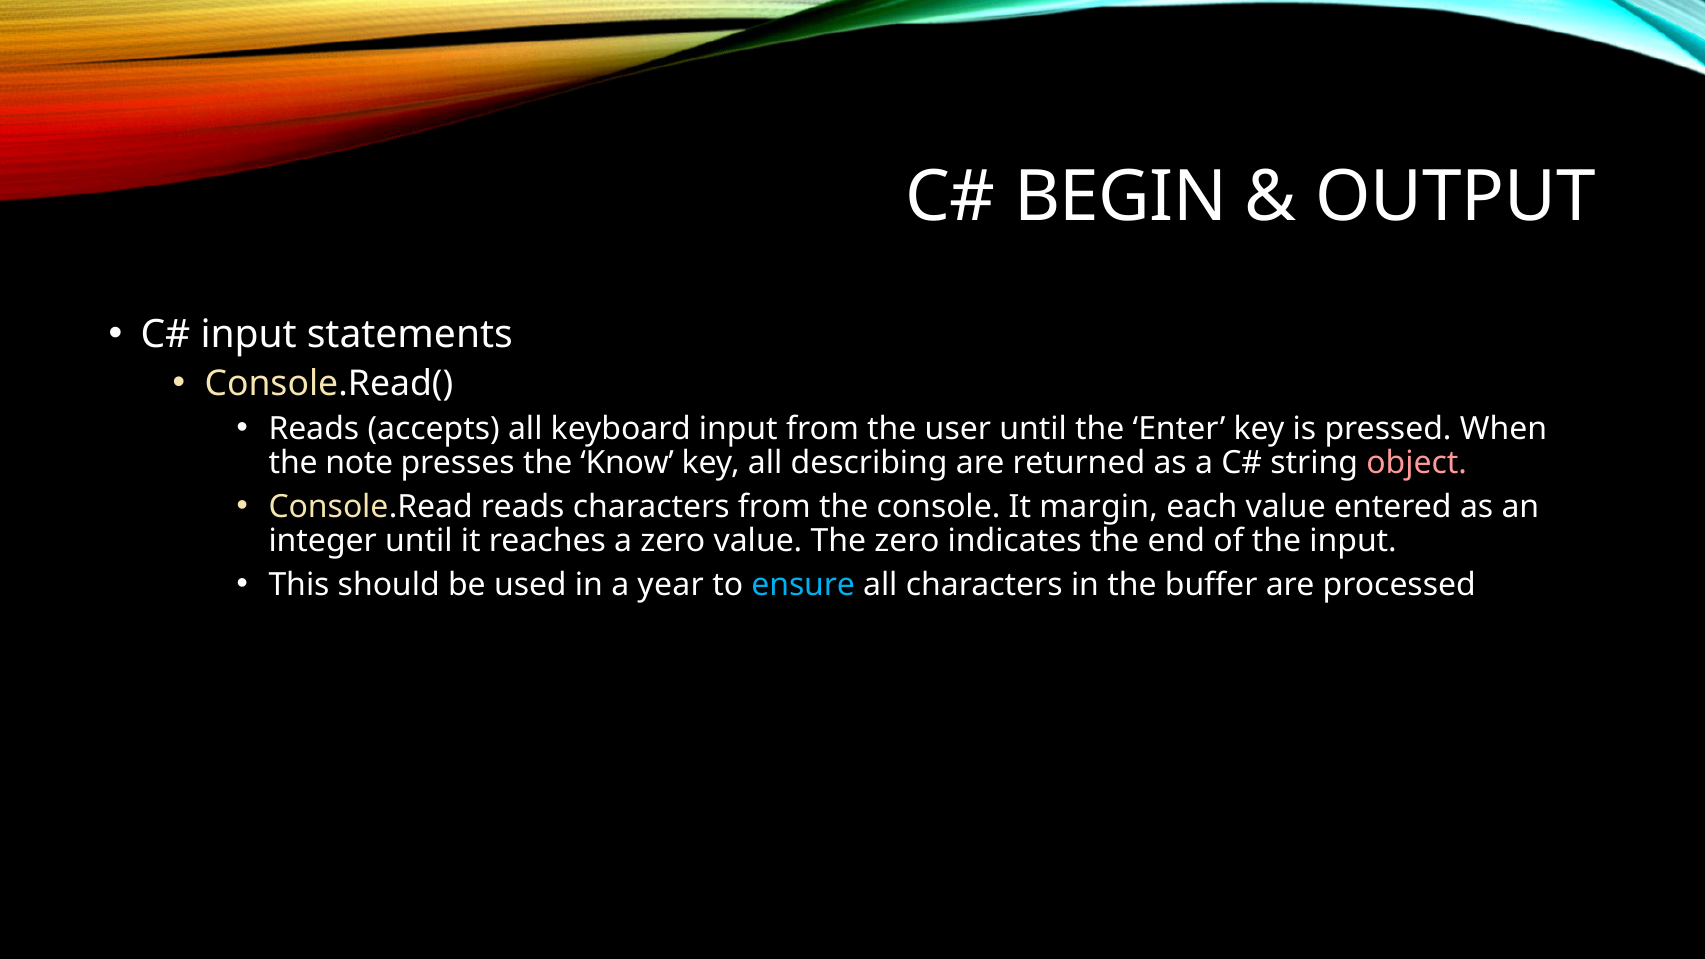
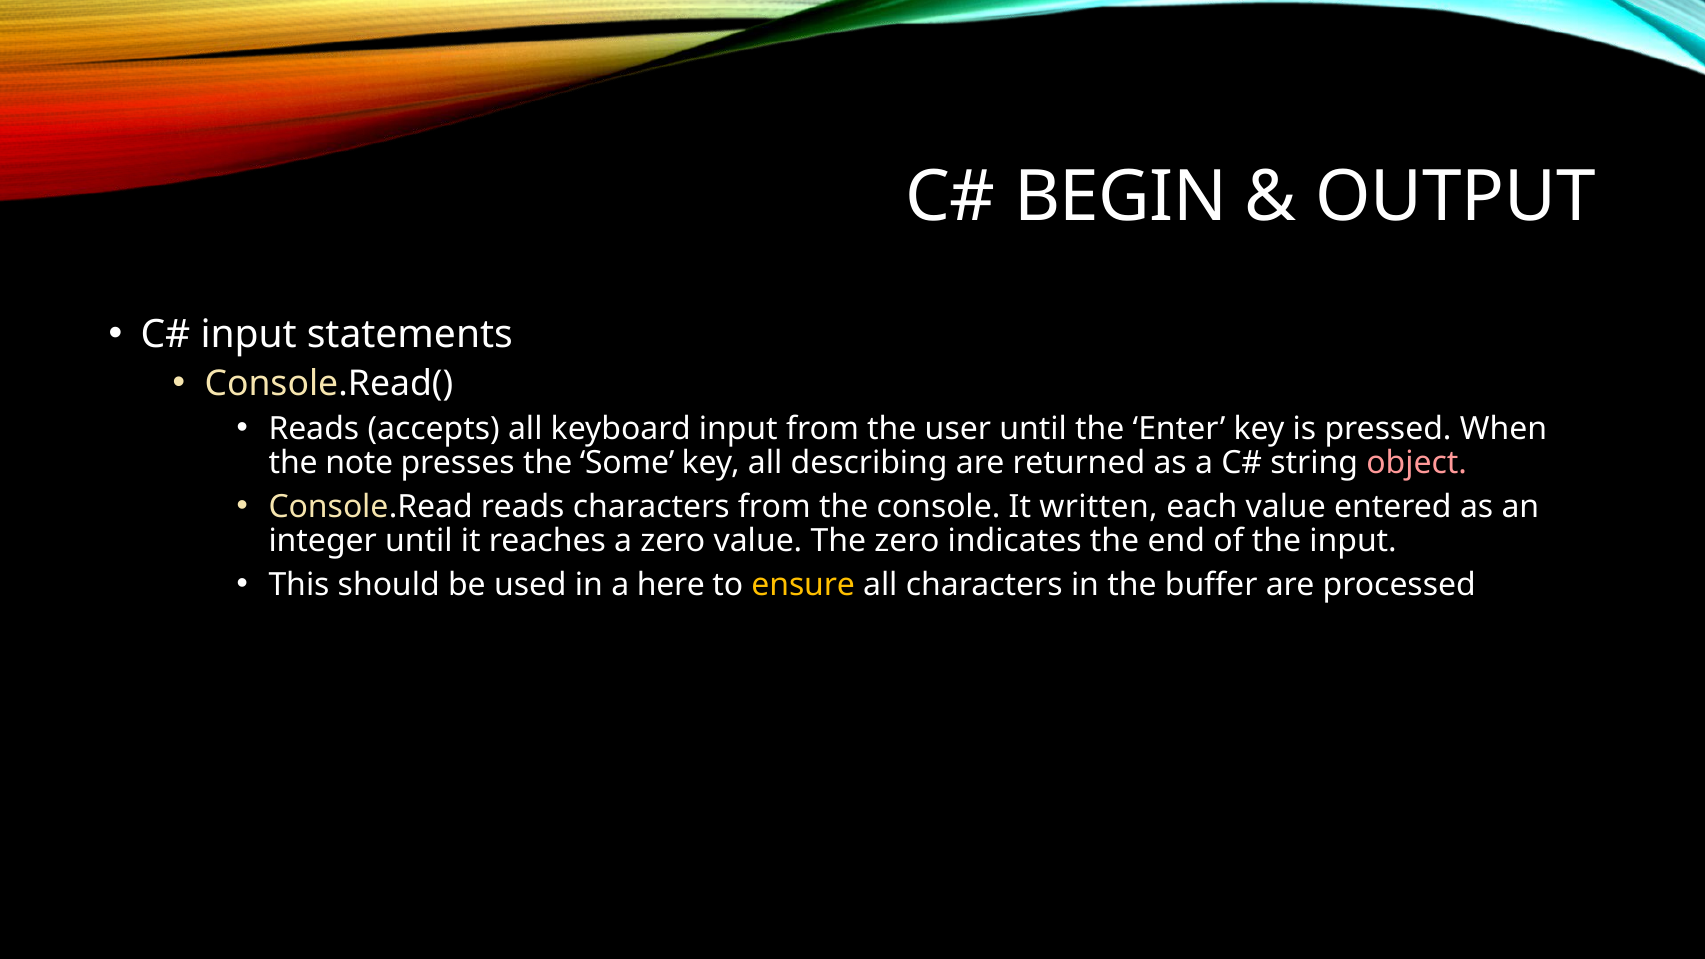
Know: Know -> Some
margin: margin -> written
year: year -> here
ensure colour: light blue -> yellow
